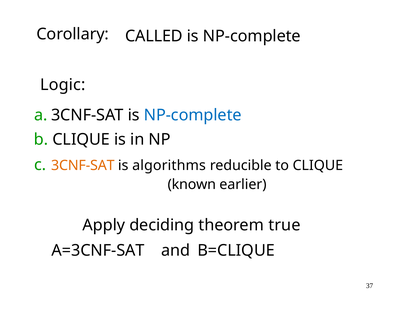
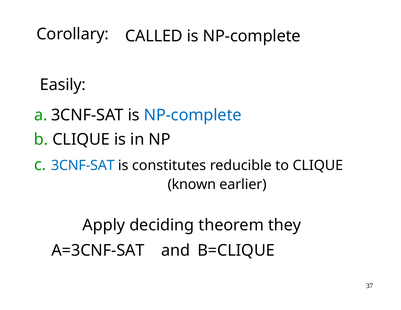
Logic: Logic -> Easily
3CNF-SAT colour: orange -> blue
algorithms: algorithms -> constitutes
true: true -> they
